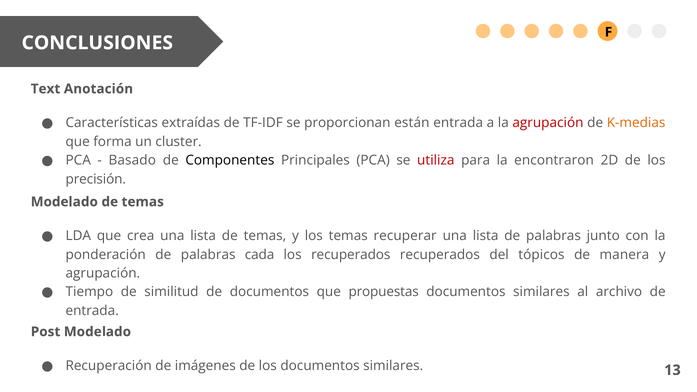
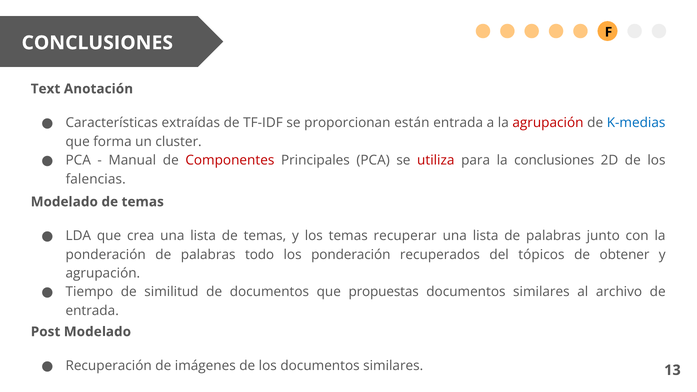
K-medias colour: orange -> blue
Basado: Basado -> Manual
Componentes colour: black -> red
la encontraron: encontraron -> conclusiones
precisión: precisión -> falencias
cada: cada -> todo
los recuperados: recuperados -> ponderación
manera: manera -> obtener
